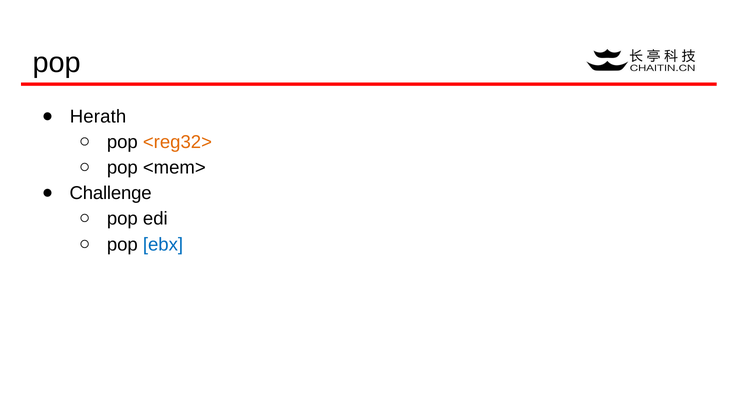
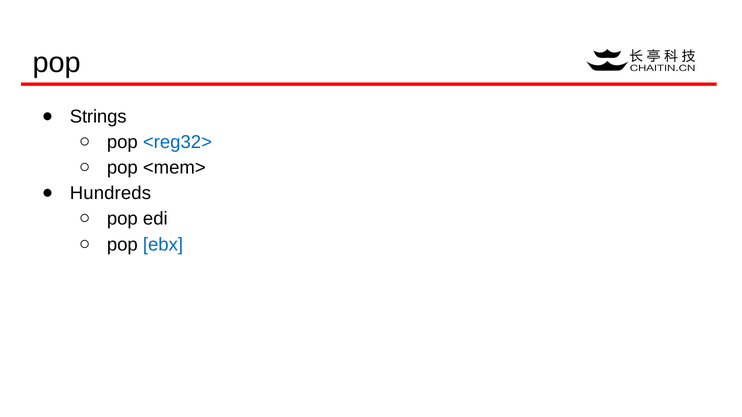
Herath: Herath -> Strings
<reg32> colour: orange -> blue
Challenge: Challenge -> Hundreds
